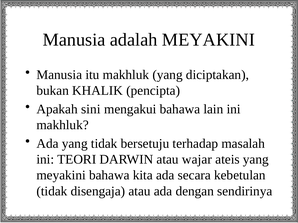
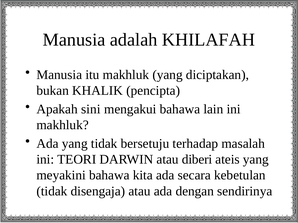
adalah MEYAKINI: MEYAKINI -> KHILAFAH
wajar: wajar -> diberi
